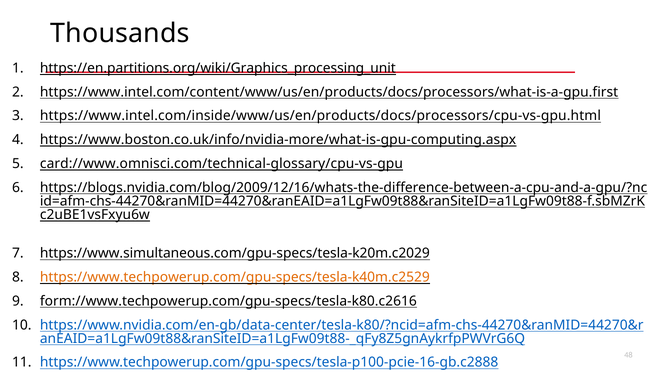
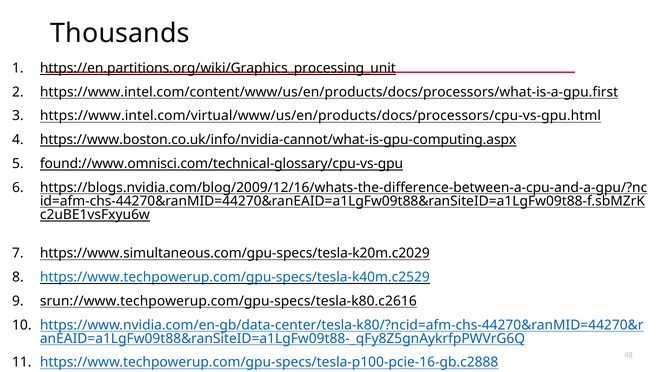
https://www.intel.com/inside/www/us/en/products/docs/processors/cpu-vs-gpu.html: https://www.intel.com/inside/www/us/en/products/docs/processors/cpu-vs-gpu.html -> https://www.intel.com/virtual/www/us/en/products/docs/processors/cpu-vs-gpu.html
https://www.boston.co.uk/info/nvidia-more/what-is-gpu-computing.aspx: https://www.boston.co.uk/info/nvidia-more/what-is-gpu-computing.aspx -> https://www.boston.co.uk/info/nvidia-cannot/what-is-gpu-computing.aspx
card://www.omnisci.com/technical-glossary/cpu-vs-gpu: card://www.omnisci.com/technical-glossary/cpu-vs-gpu -> found://www.omnisci.com/technical-glossary/cpu-vs-gpu
https://www.techpowerup.com/gpu-specs/tesla-k40m.c2529 colour: orange -> blue
form://www.techpowerup.com/gpu-specs/tesla-k80.c2616: form://www.techpowerup.com/gpu-specs/tesla-k80.c2616 -> srun://www.techpowerup.com/gpu-specs/tesla-k80.c2616
